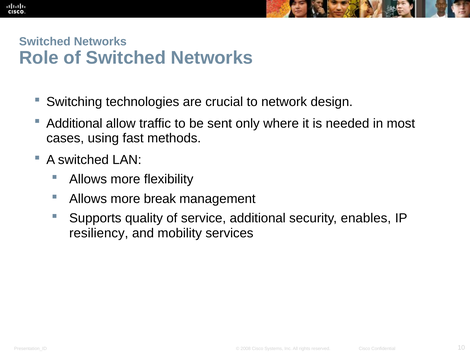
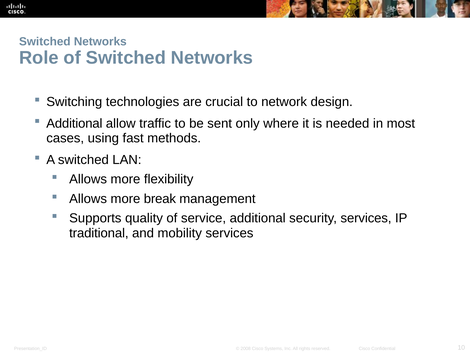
security enables: enables -> services
resiliency: resiliency -> traditional
